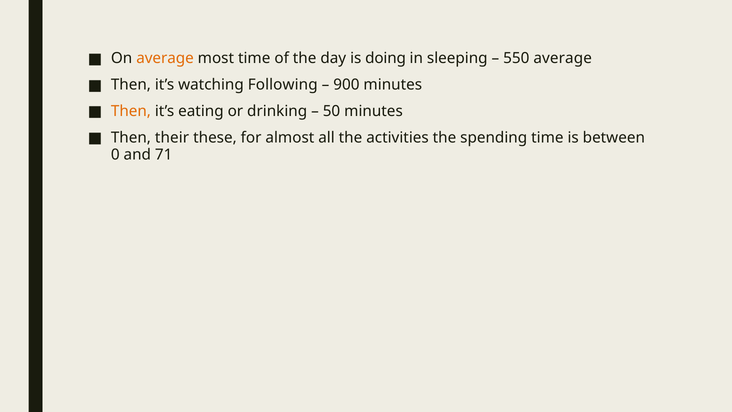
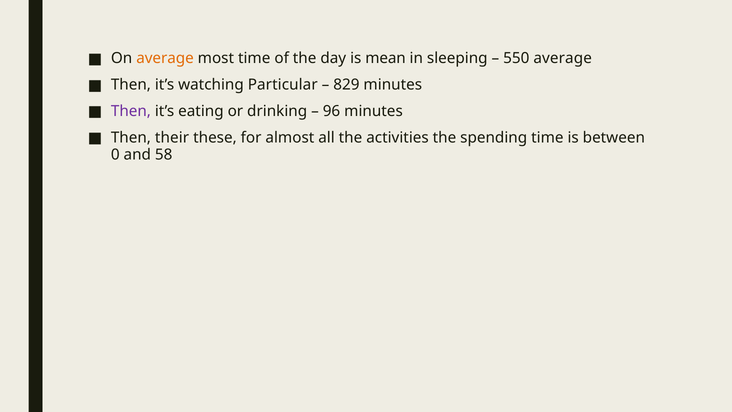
doing: doing -> mean
Following: Following -> Particular
900: 900 -> 829
Then at (131, 111) colour: orange -> purple
50: 50 -> 96
71: 71 -> 58
